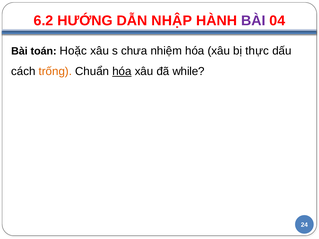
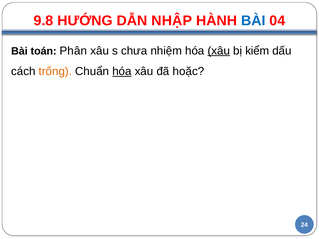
6.2: 6.2 -> 9.8
BÀI at (253, 21) colour: purple -> blue
Hoặc: Hoặc -> Phân
xâu at (219, 51) underline: none -> present
thực: thực -> kiểm
while: while -> hoặc
